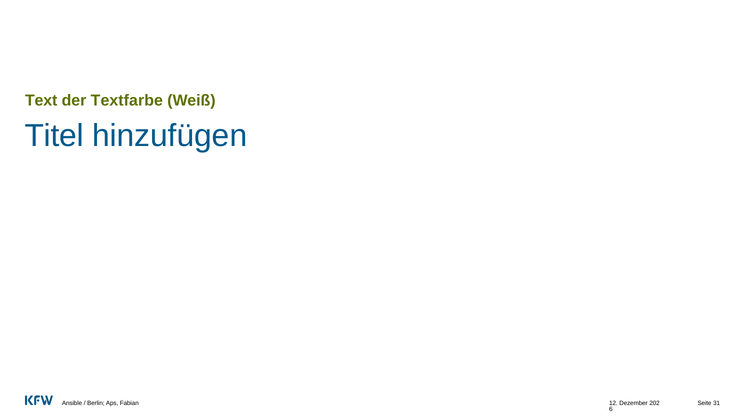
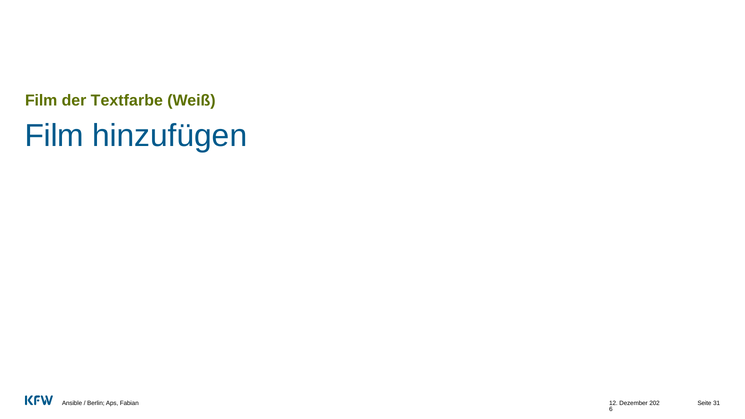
Text at (41, 101): Text -> Film
Titel at (54, 136): Titel -> Film
